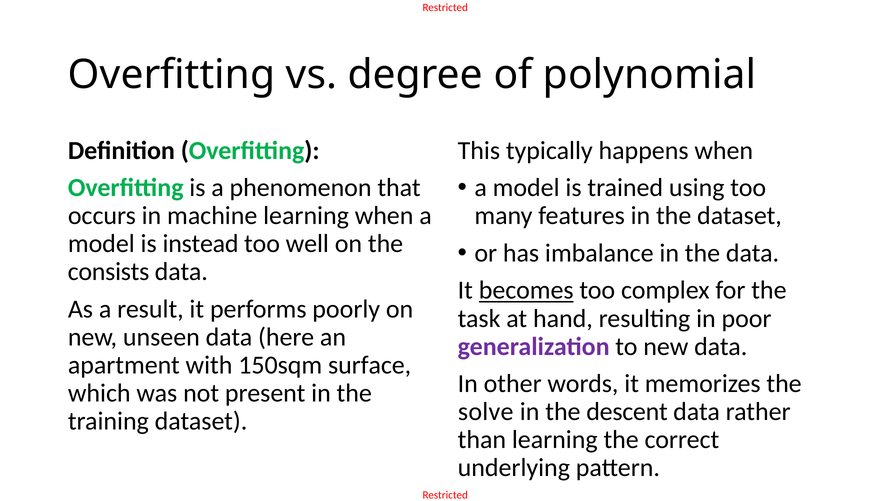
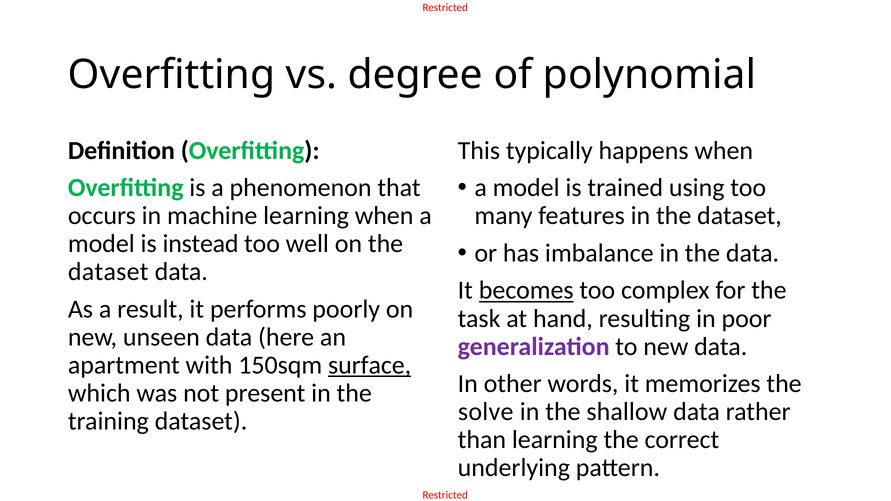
consists at (109, 272): consists -> dataset
surface underline: none -> present
descent: descent -> shallow
